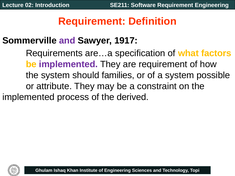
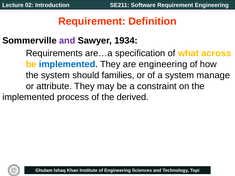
1917: 1917 -> 1934
factors: factors -> across
implemented at (68, 64) colour: purple -> blue
are requirement: requirement -> engineering
possible: possible -> manage
